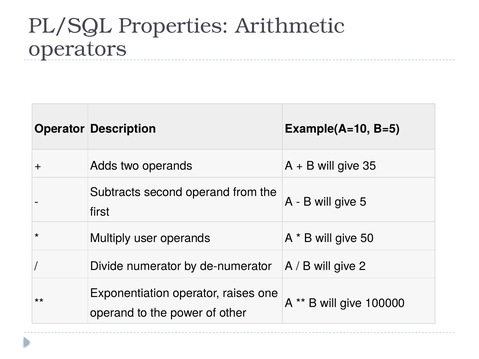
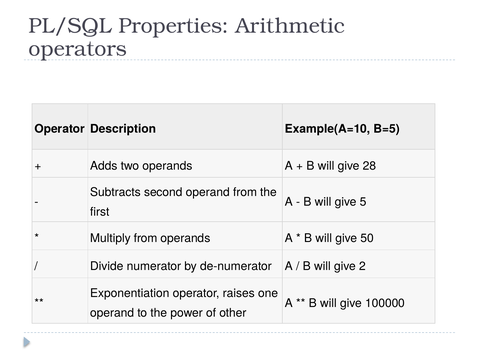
35: 35 -> 28
Multiply user: user -> from
